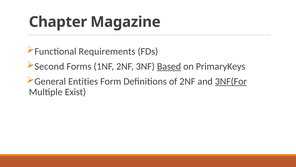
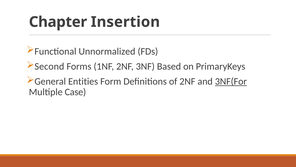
Magazine: Magazine -> Insertion
Requirements: Requirements -> Unnormalized
Based underline: present -> none
Exist: Exist -> Case
